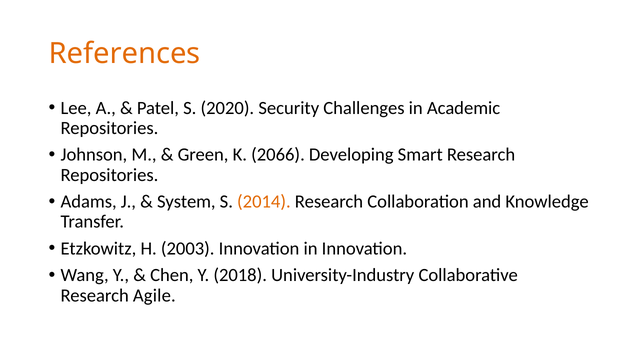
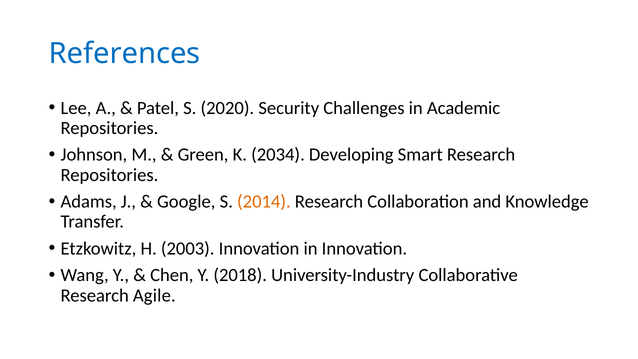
References colour: orange -> blue
2066: 2066 -> 2034
System: System -> Google
